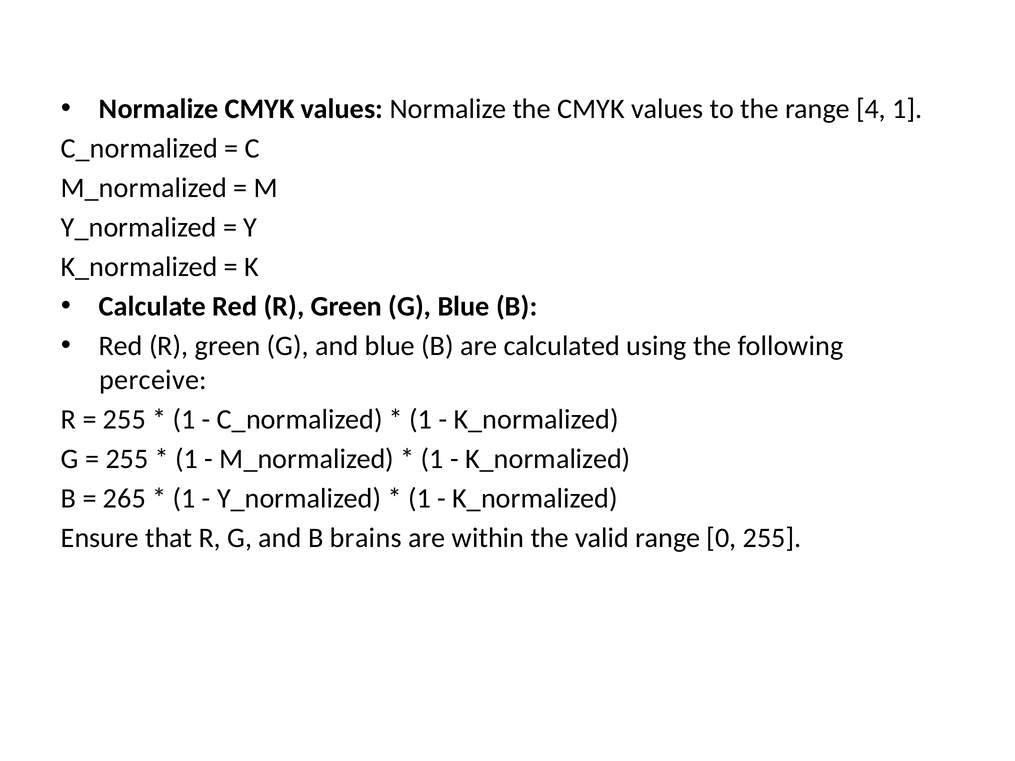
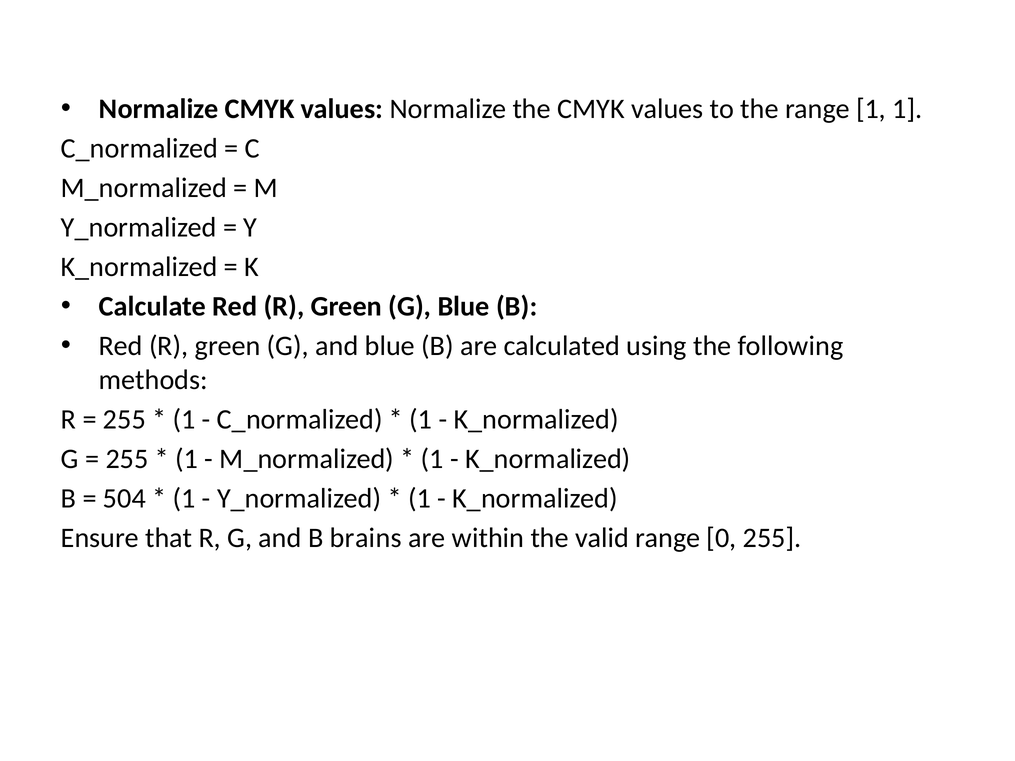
range 4: 4 -> 1
perceive: perceive -> methods
265: 265 -> 504
